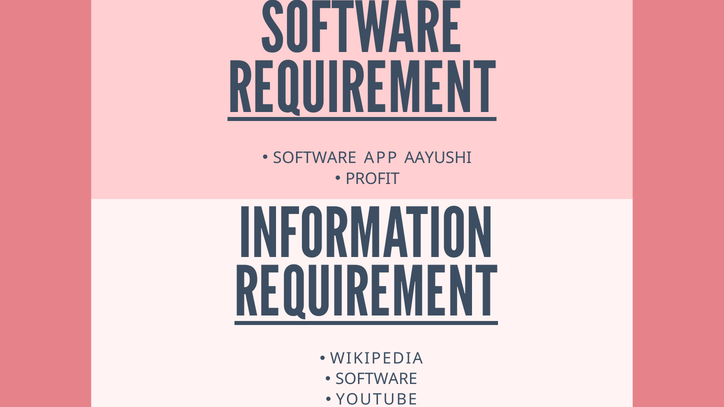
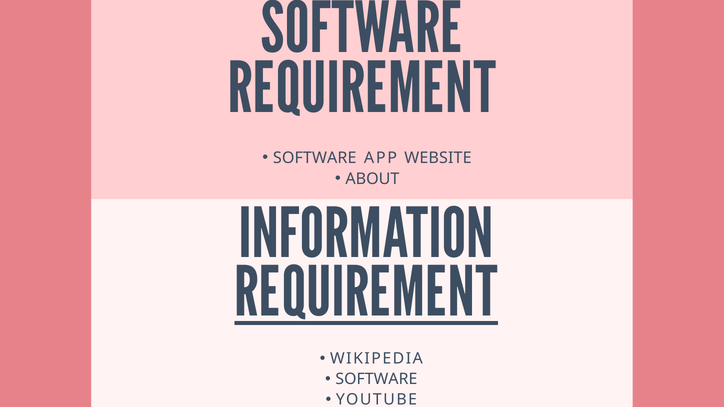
REQUIREMENT at (362, 89) underline: present -> none
AAYUSHI: AAYUSHI -> WEBSITE
PROFIT: PROFIT -> ABOUT
